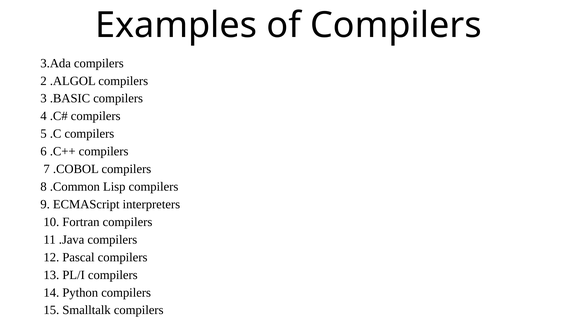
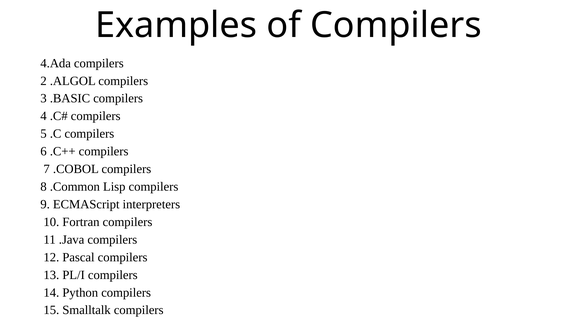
3.Ada: 3.Ada -> 4.Ada
